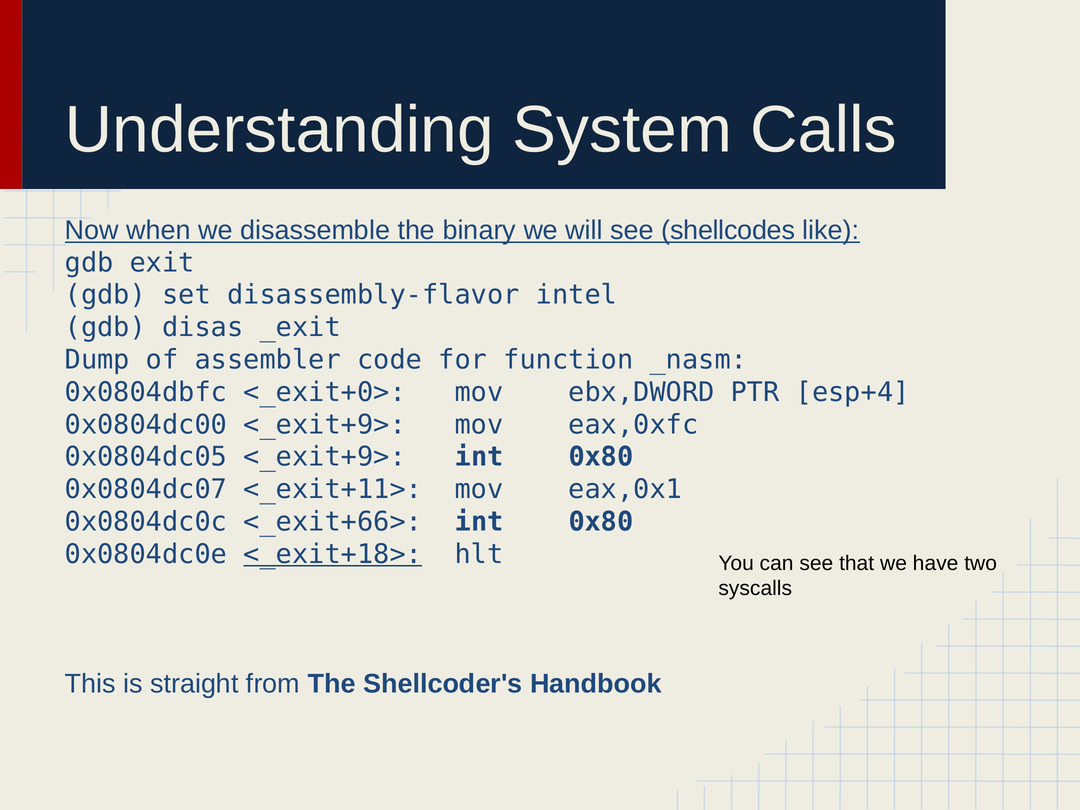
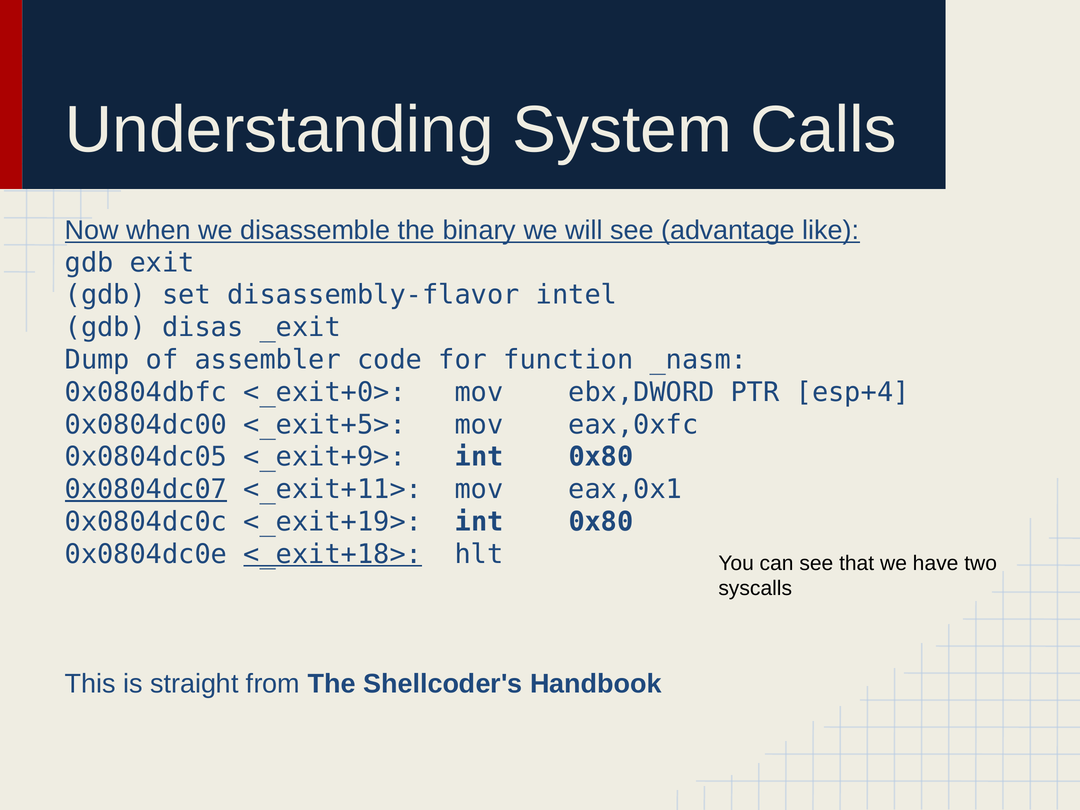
shellcodes: shellcodes -> advantage
0x0804dc00 <_exit+9>: <_exit+9> -> <_exit+5>
0x0804dc07 underline: none -> present
<_exit+66>: <_exit+66> -> <_exit+19>
